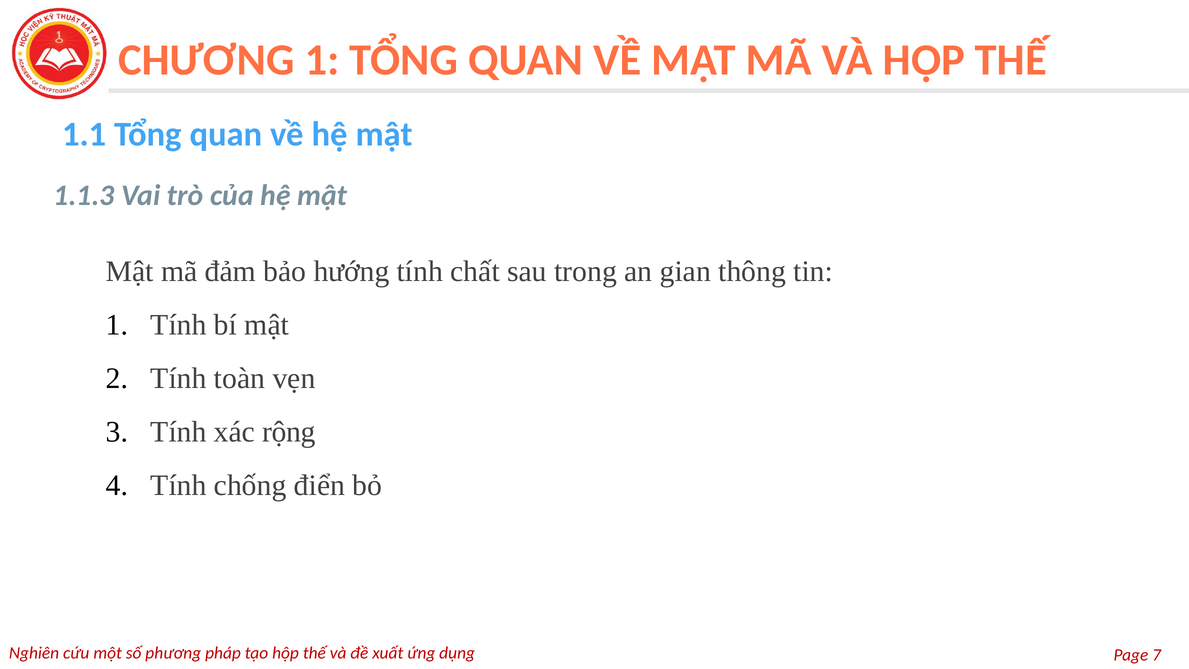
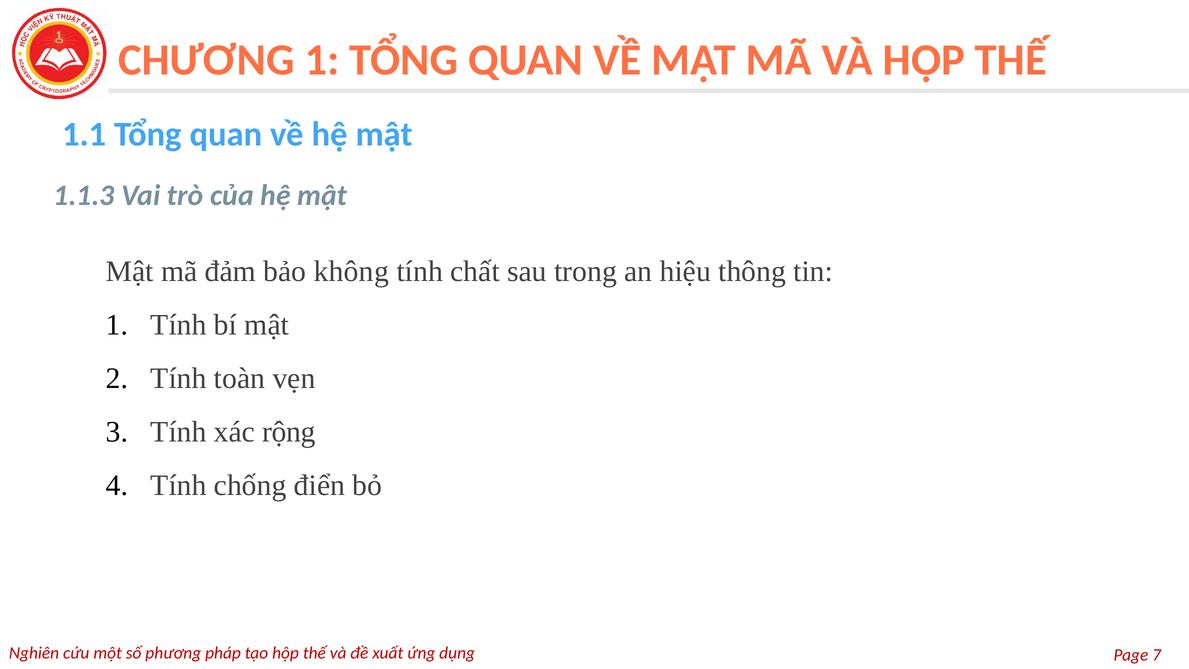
hướng: hướng -> không
gian: gian -> hiệu
